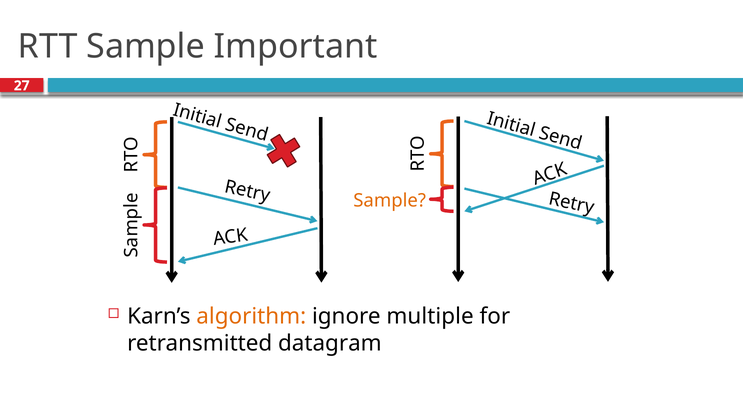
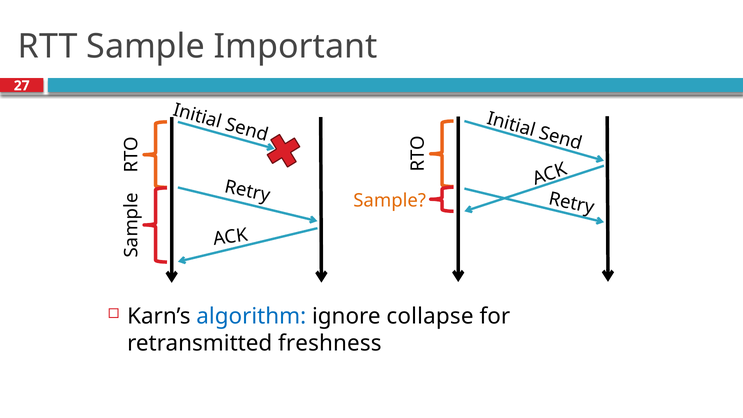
algorithm colour: orange -> blue
multiple: multiple -> collapse
datagram: datagram -> freshness
